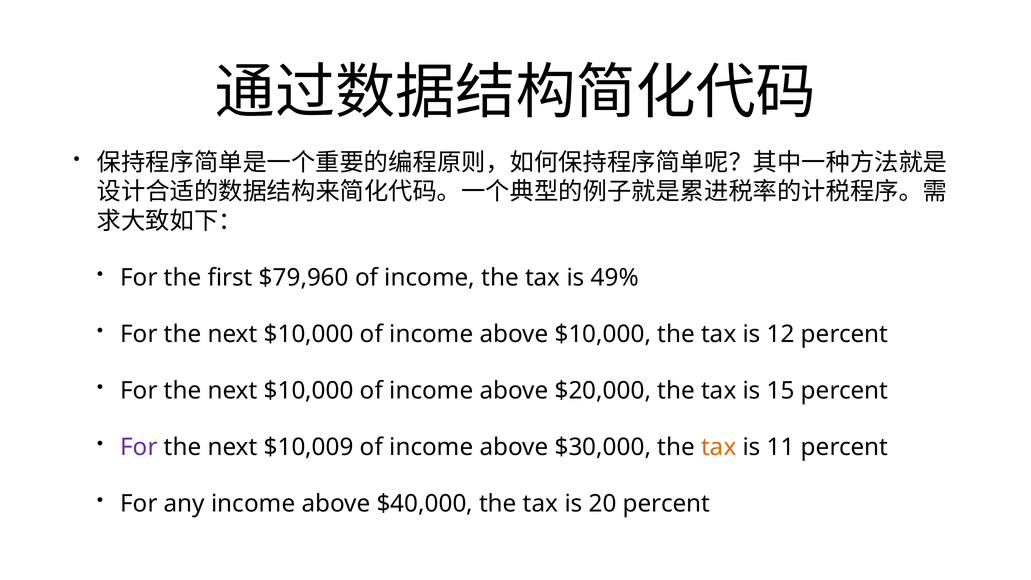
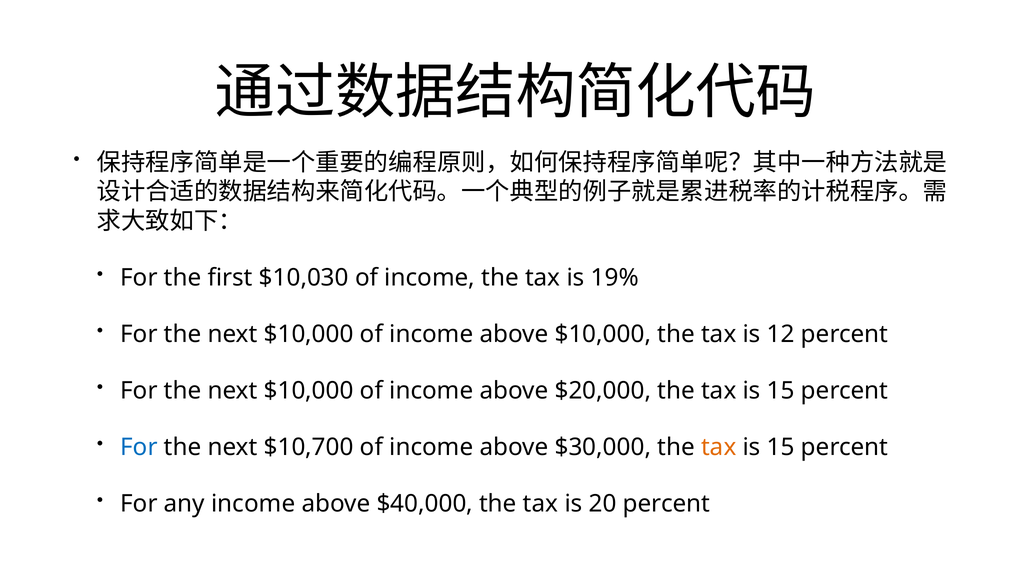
$79,960: $79,960 -> $10,030
49%: 49% -> 19%
For at (139, 447) colour: purple -> blue
$10,009: $10,009 -> $10,700
11 at (781, 447): 11 -> 15
